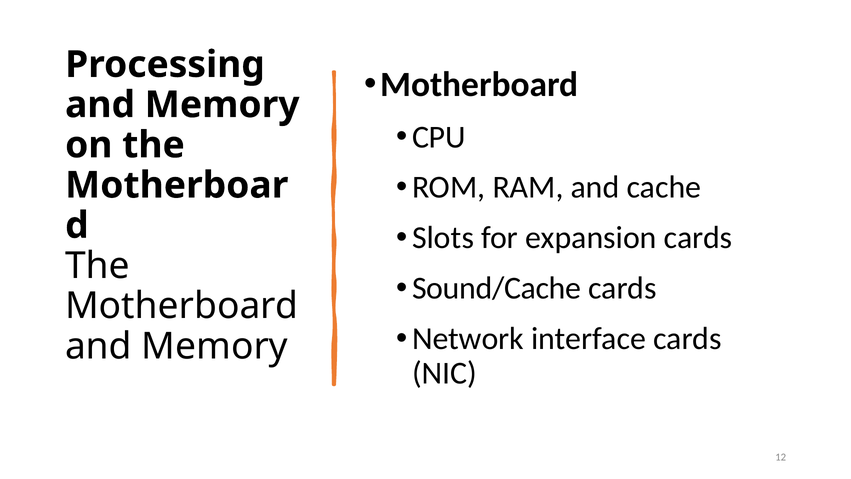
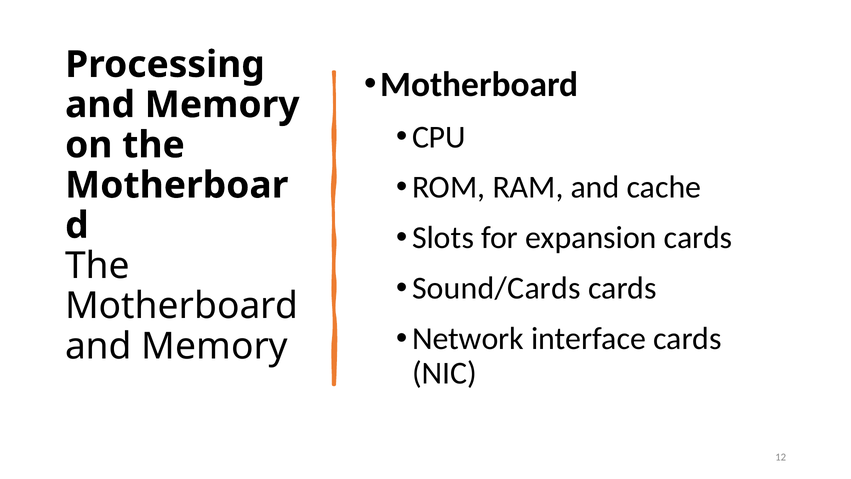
Sound/Cache: Sound/Cache -> Sound/Cards
